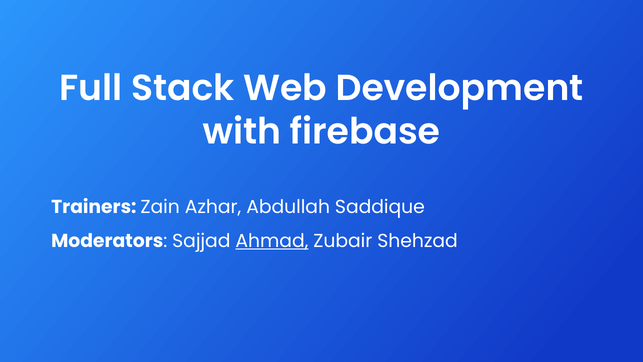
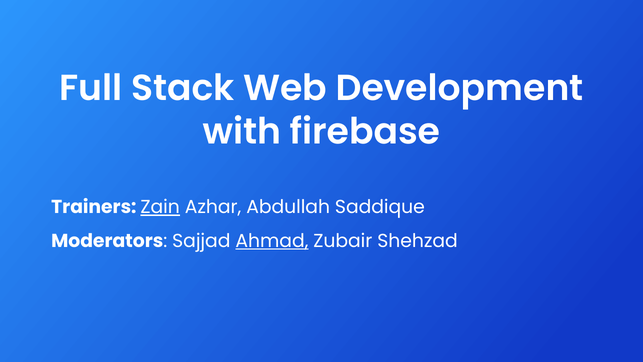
Zain underline: none -> present
